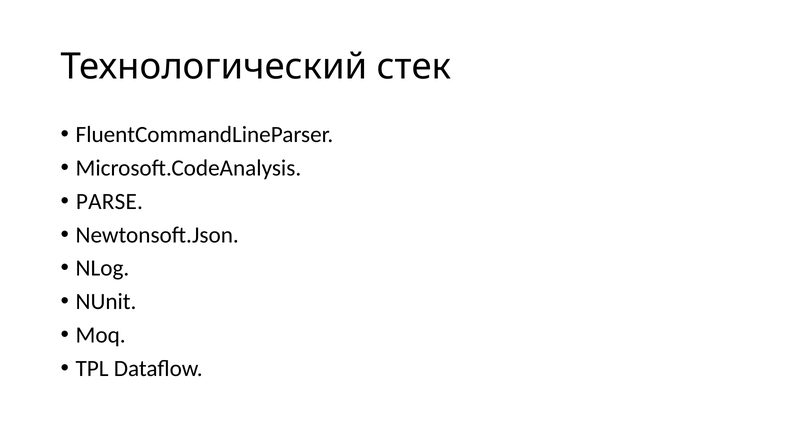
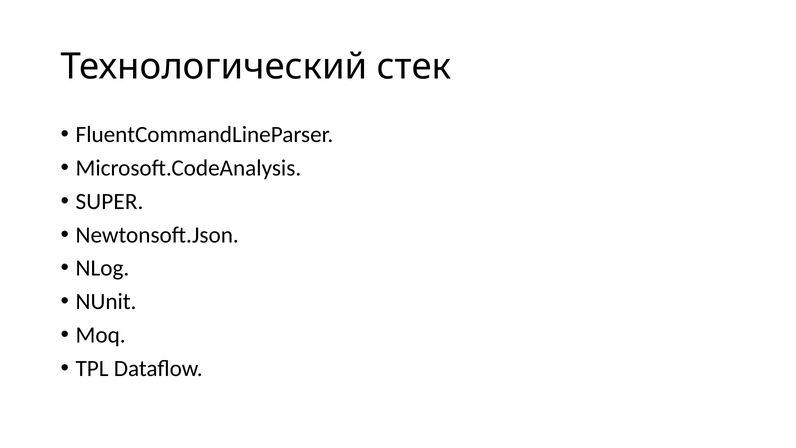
PARSE: PARSE -> SUPER
